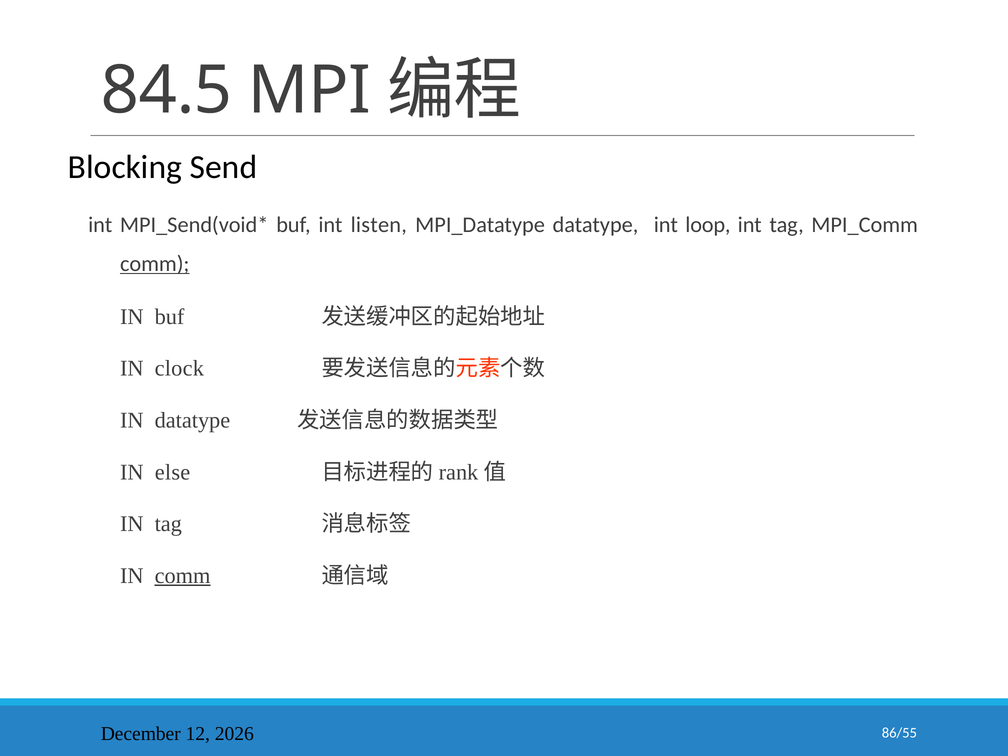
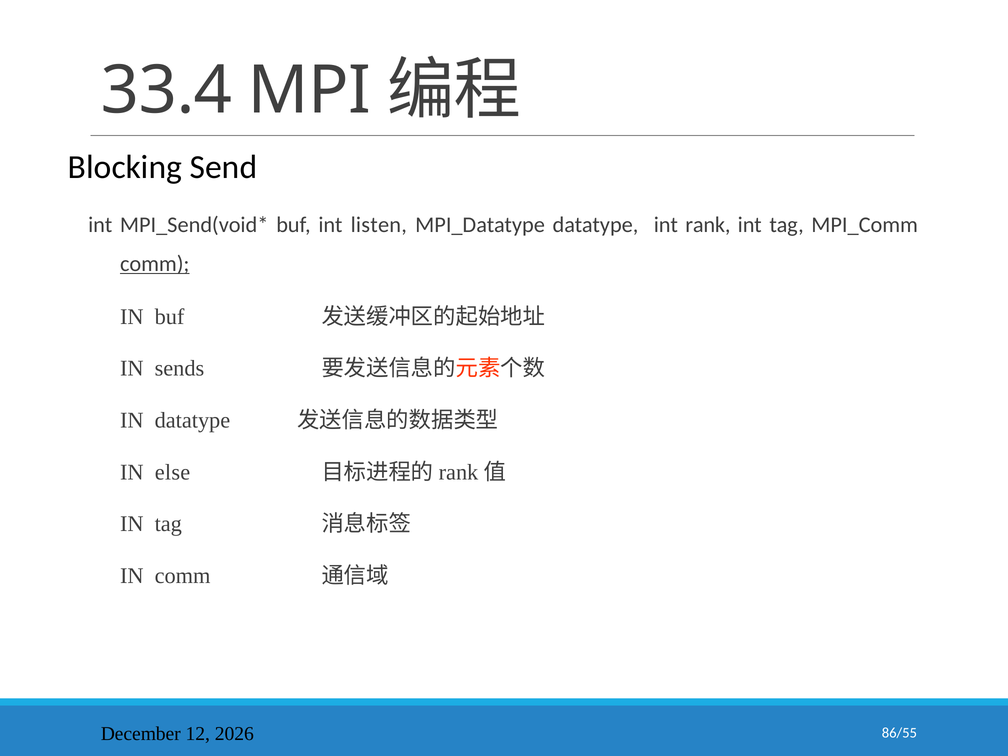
84.5: 84.5 -> 33.4
loop: loop -> rank
clock: clock -> sends
comm at (183, 576) underline: present -> none
